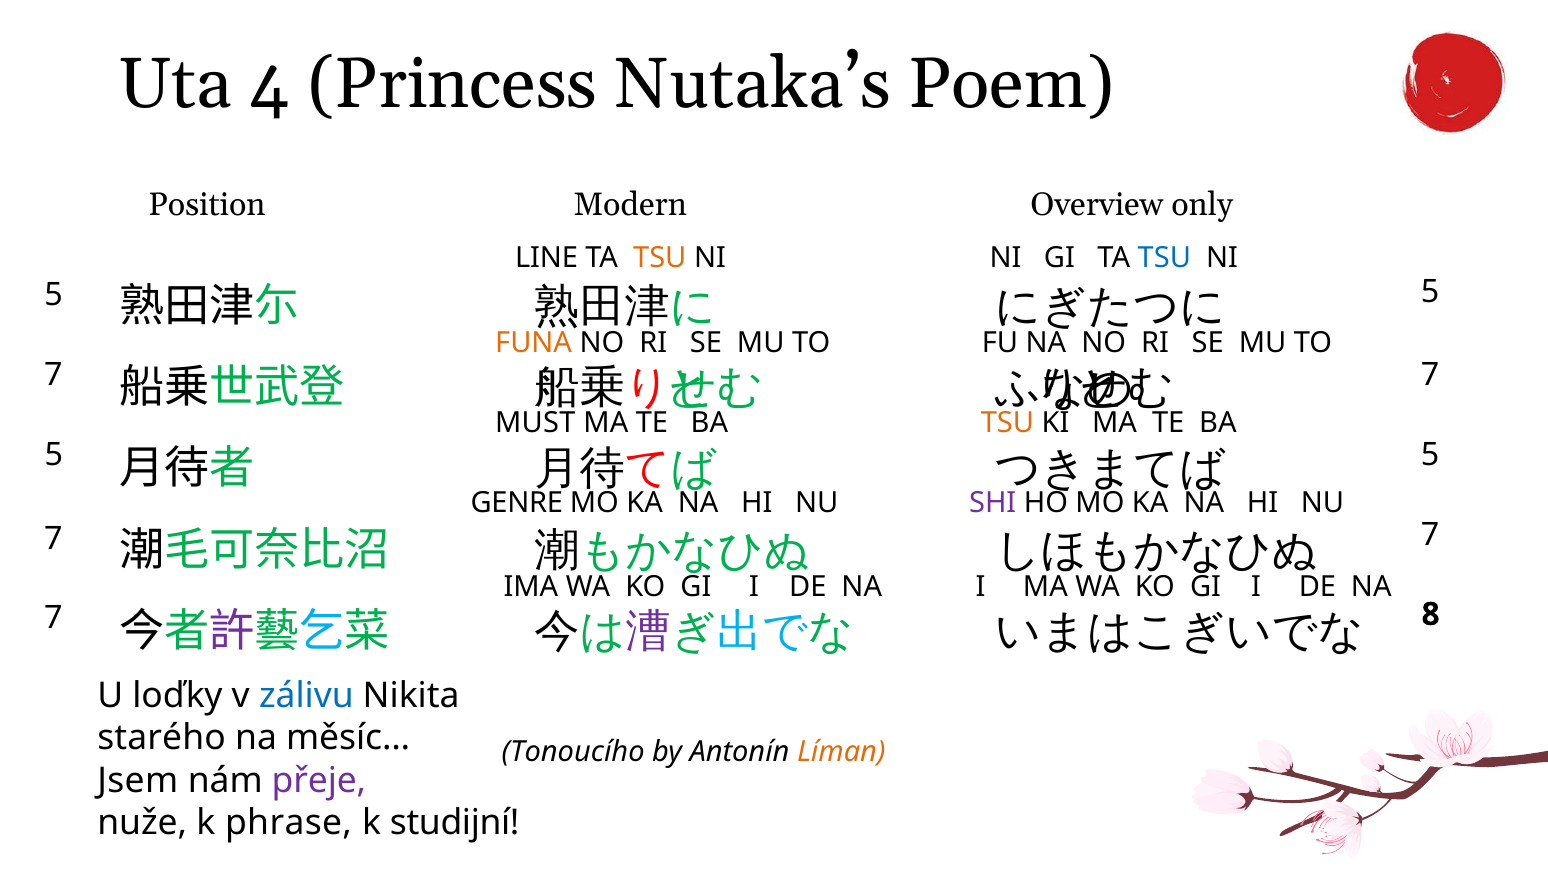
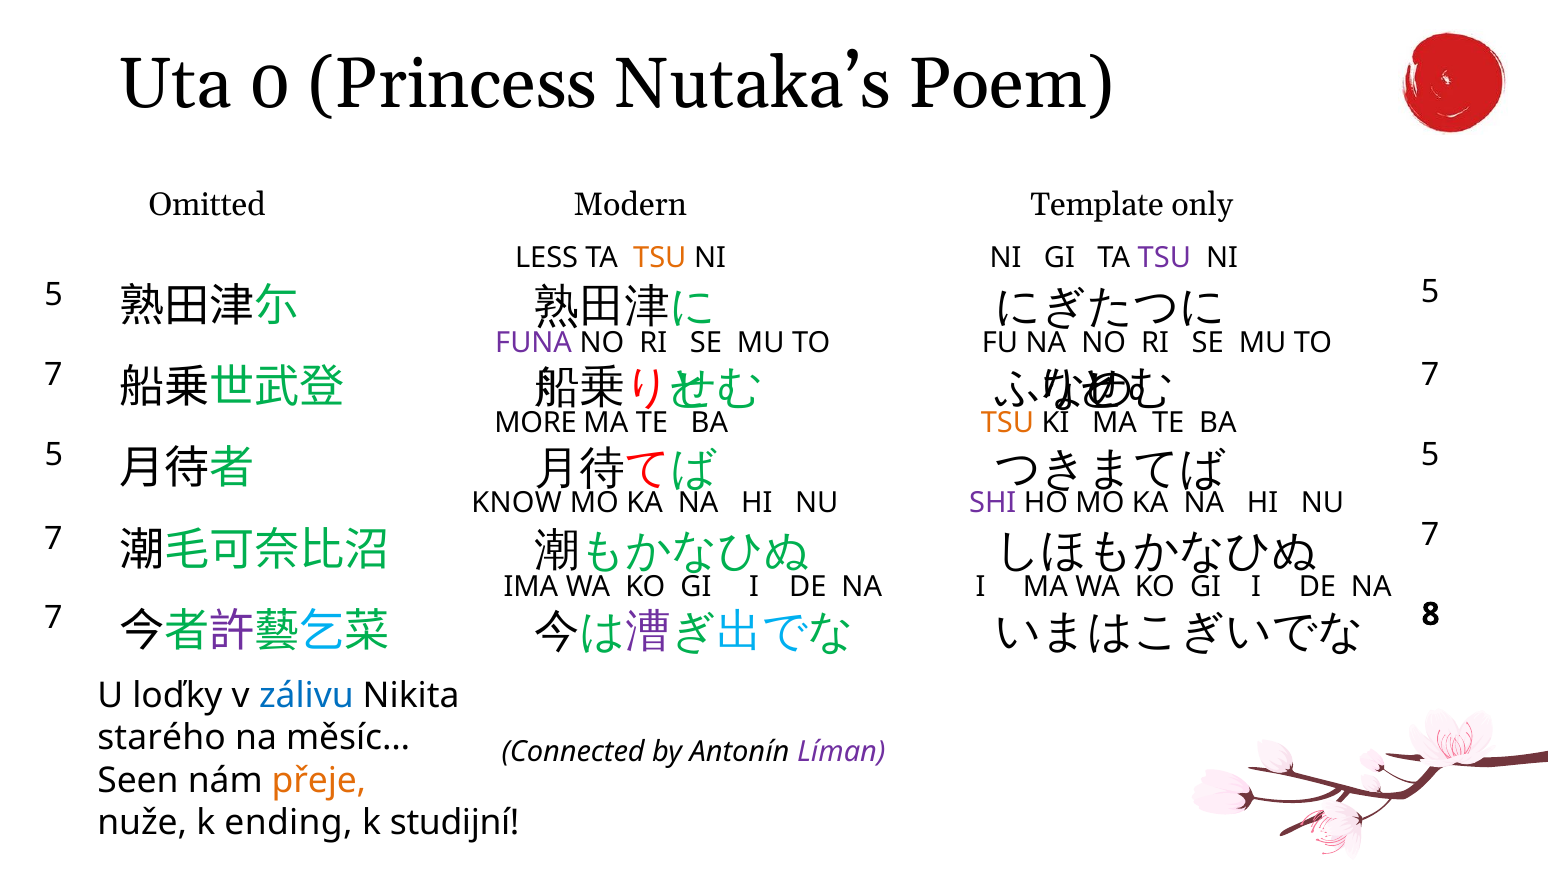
4: 4 -> 0
Position: Position -> Omitted
Overview: Overview -> Template
LINE: LINE -> LESS
TSU at (1164, 257) colour: blue -> purple
FUNA colour: orange -> purple
MUST: MUST -> MORE
GENRE: GENRE -> KNOW
Tonoucího: Tonoucího -> Connected
Líman colour: orange -> purple
Jsem: Jsem -> Seen
přeje colour: purple -> orange
phrase: phrase -> ending
